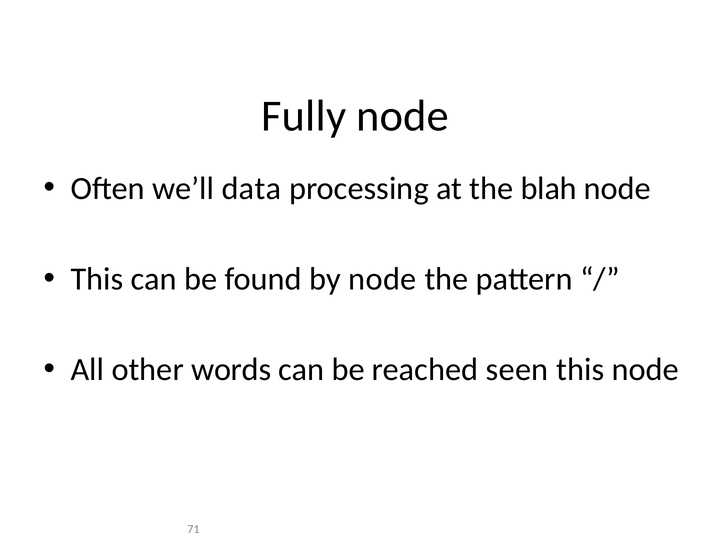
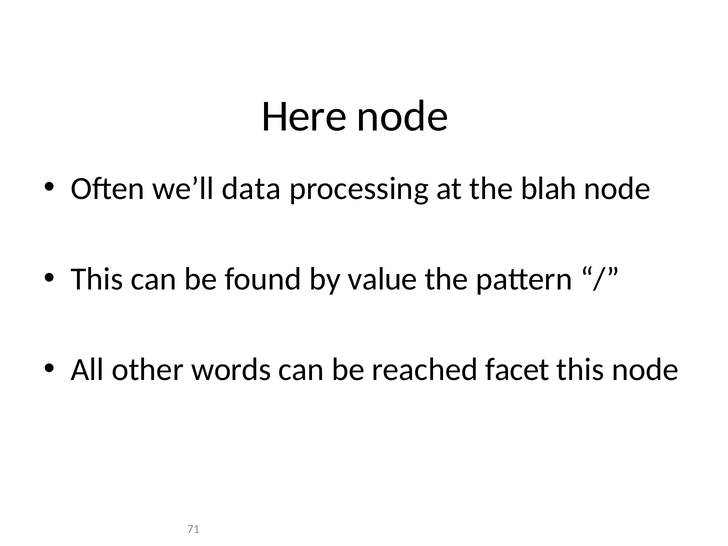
Fully: Fully -> Here
by node: node -> value
seen: seen -> facet
